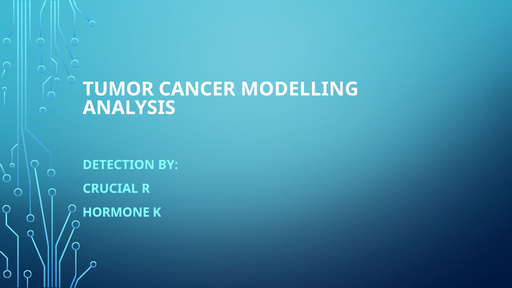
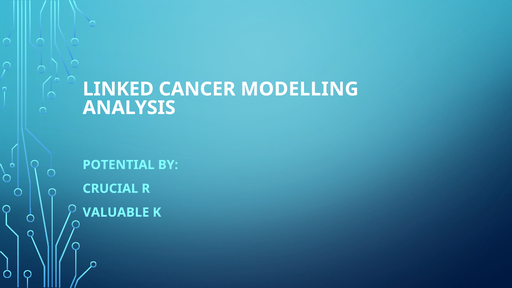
TUMOR: TUMOR -> LINKED
DETECTION: DETECTION -> POTENTIAL
HORMONE: HORMONE -> VALUABLE
